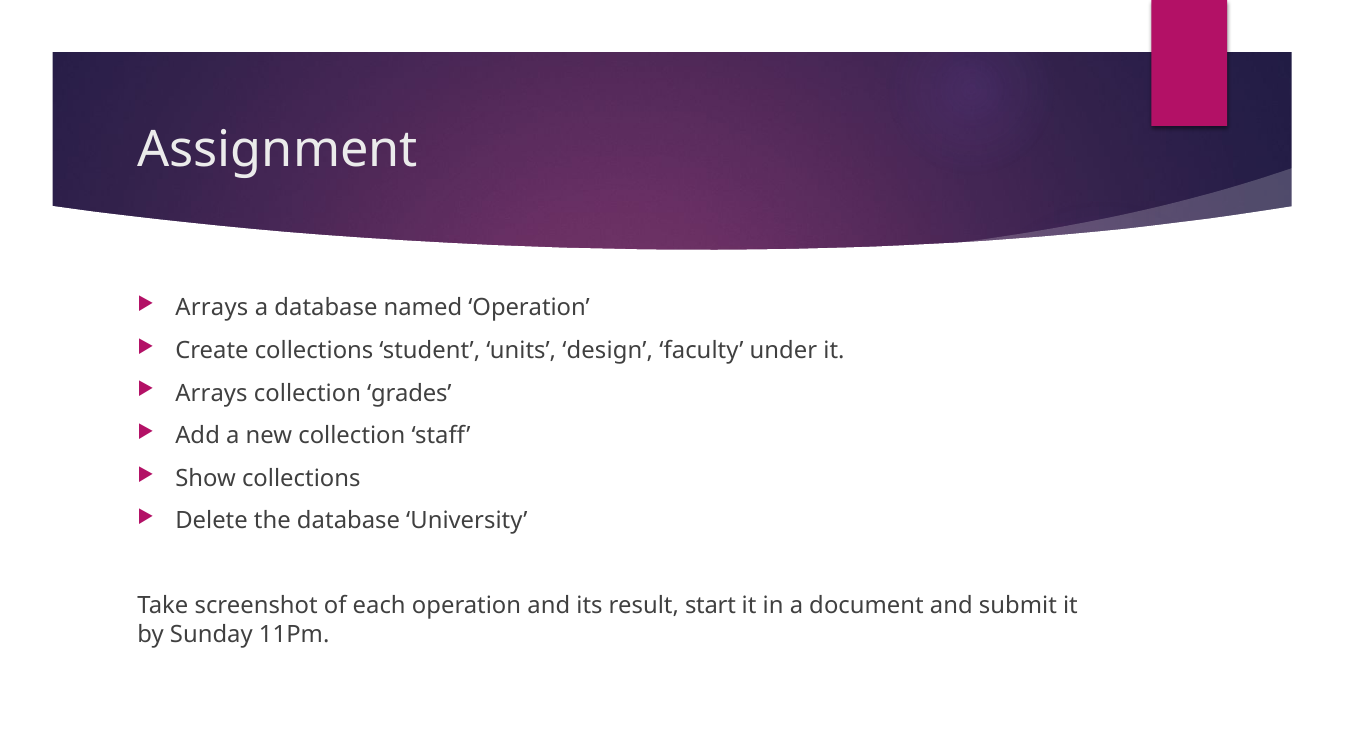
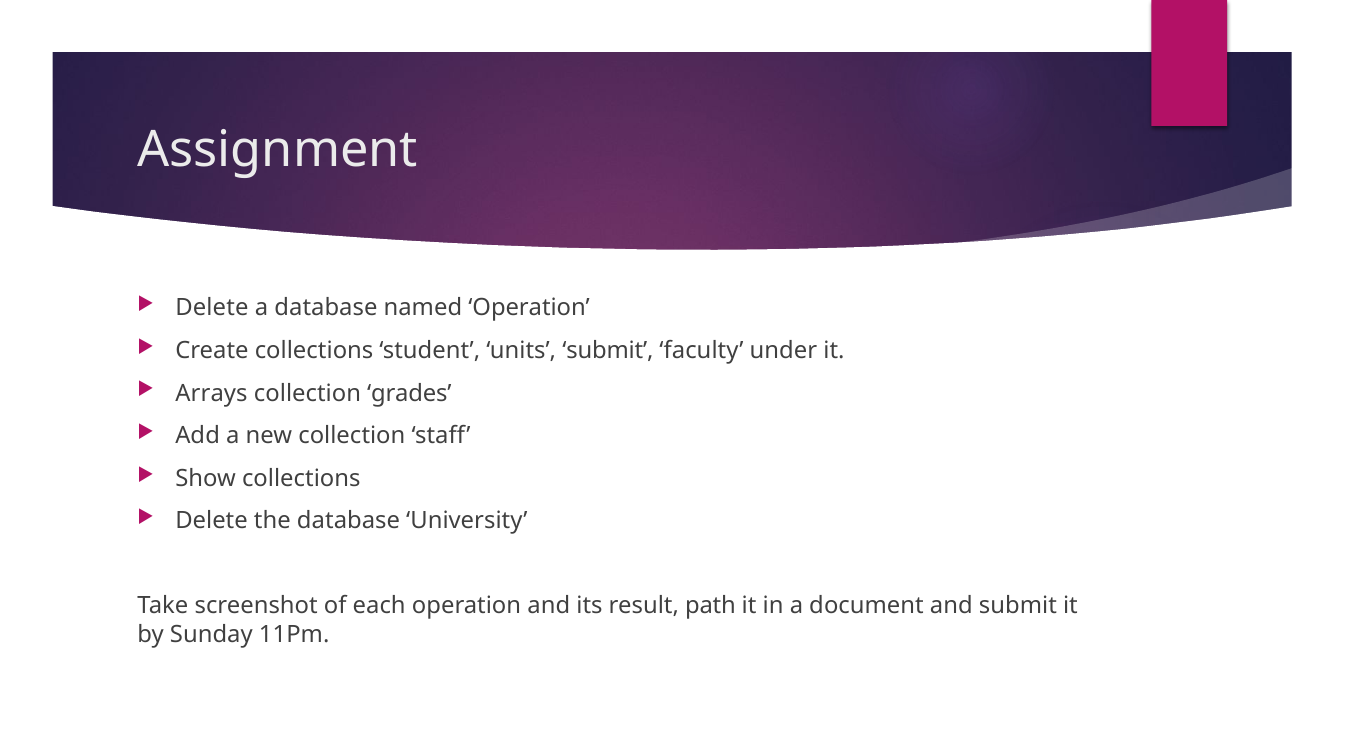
Arrays at (212, 308): Arrays -> Delete
units design: design -> submit
start: start -> path
